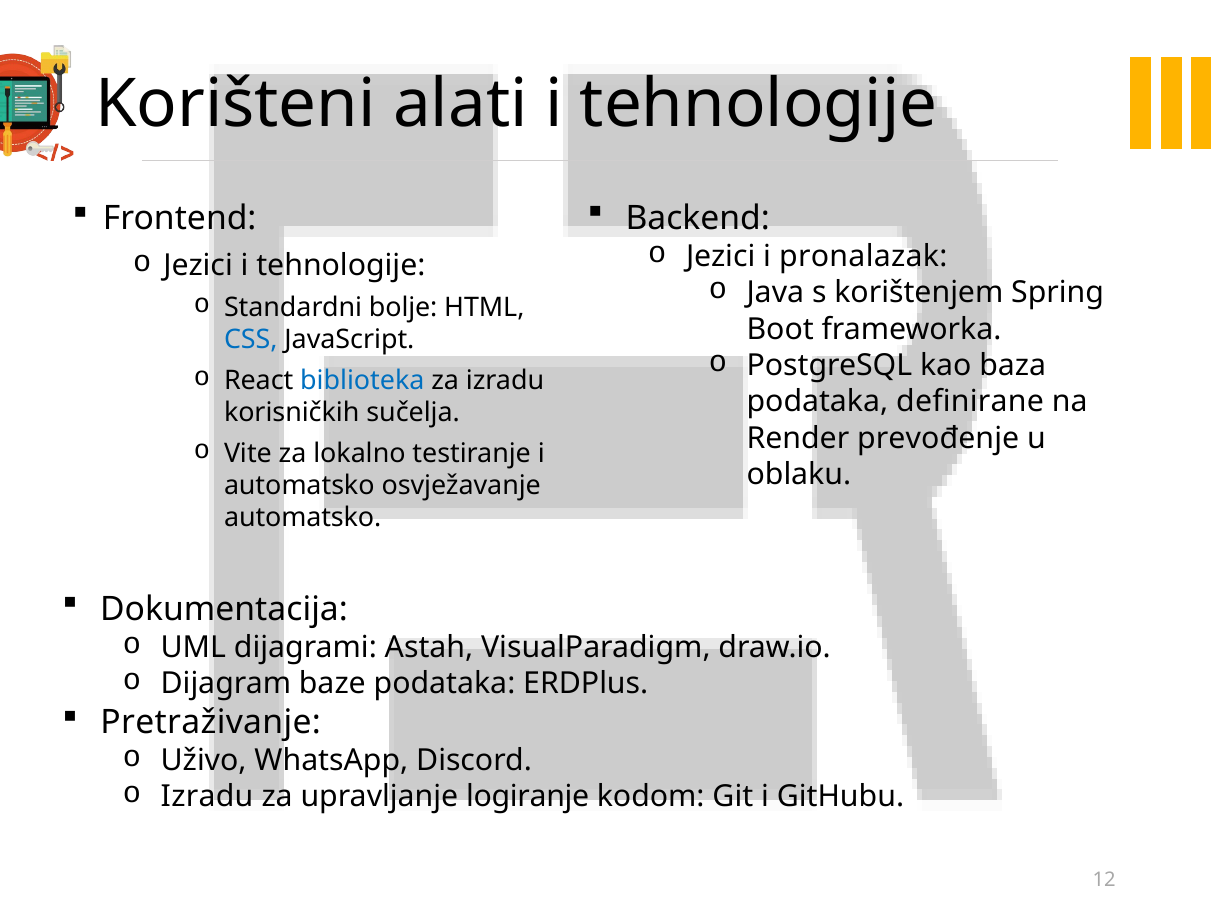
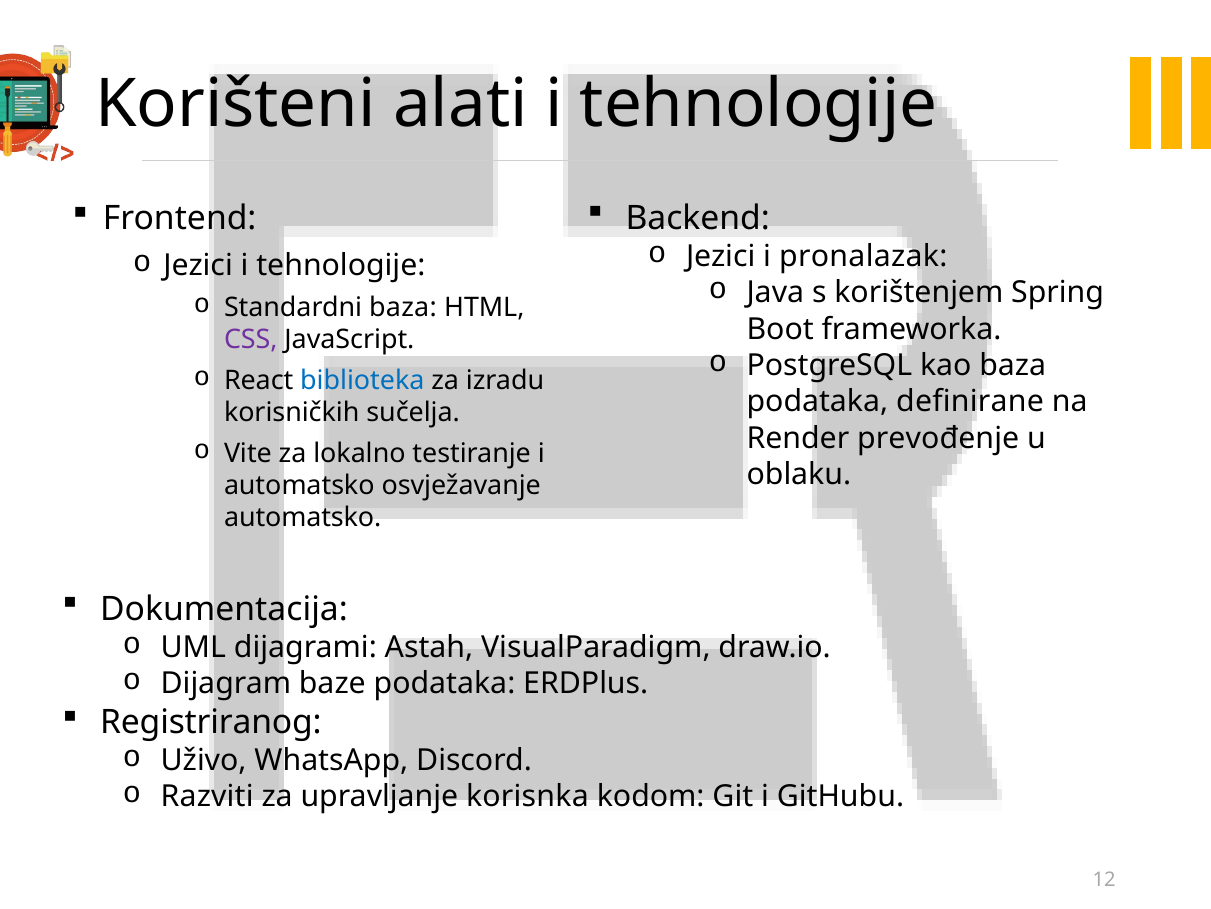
Standardni bolje: bolje -> baza
CSS colour: blue -> purple
Pretraživanje: Pretraživanje -> Registriranog
Izradu at (207, 796): Izradu -> Razviti
logiranje: logiranje -> korisnka
